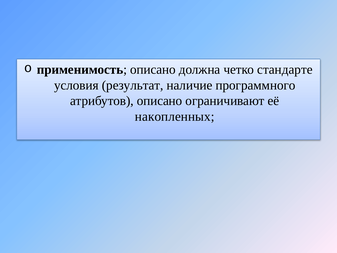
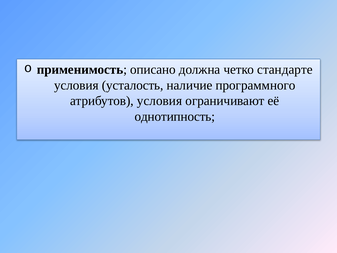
результат: результат -> усталость
атрибутов описано: описано -> условия
накопленных: накопленных -> однотипность
